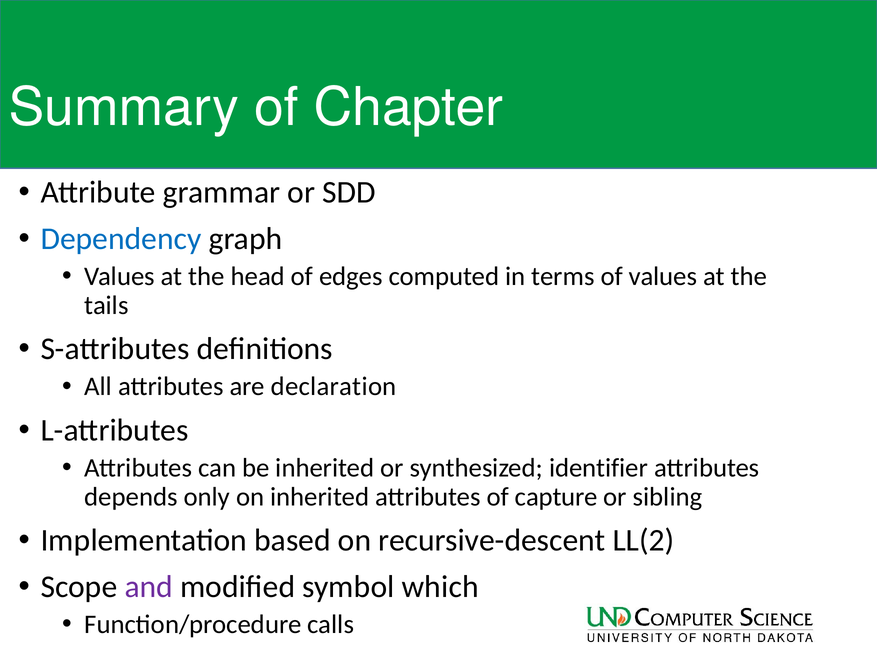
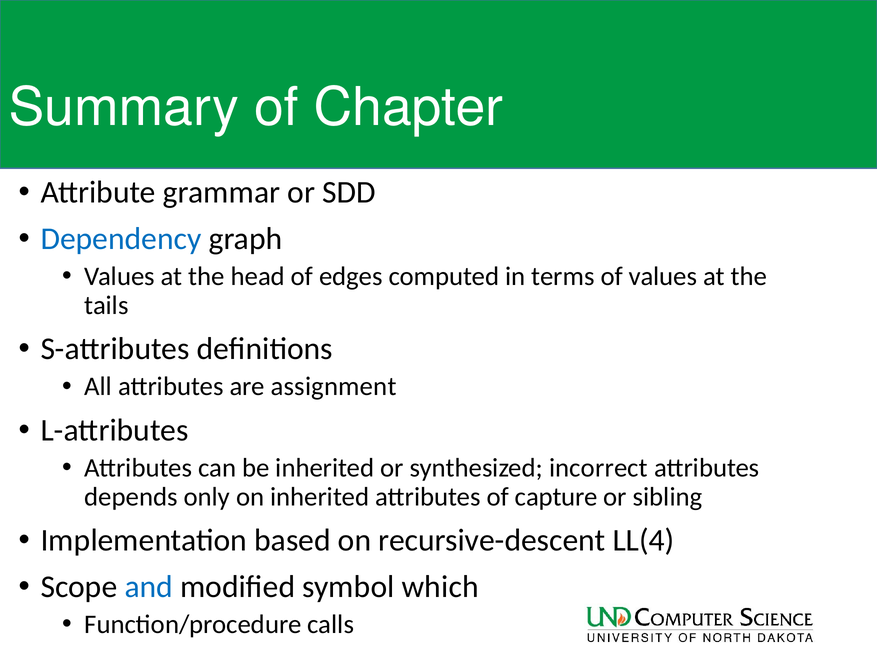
declaration: declaration -> assignment
identifier: identifier -> incorrect
LL(2: LL(2 -> LL(4
and colour: purple -> blue
